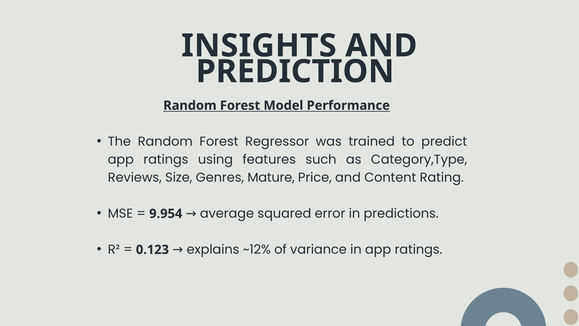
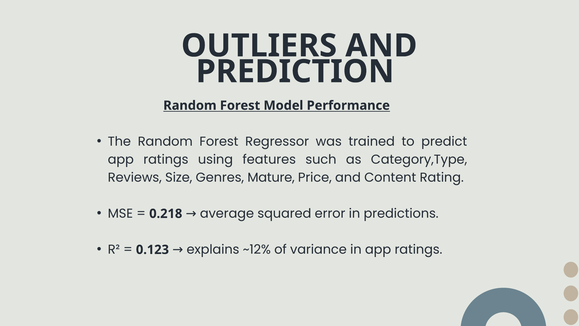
INSIGHTS: INSIGHTS -> OUTLIERS
9.954: 9.954 -> 0.218
